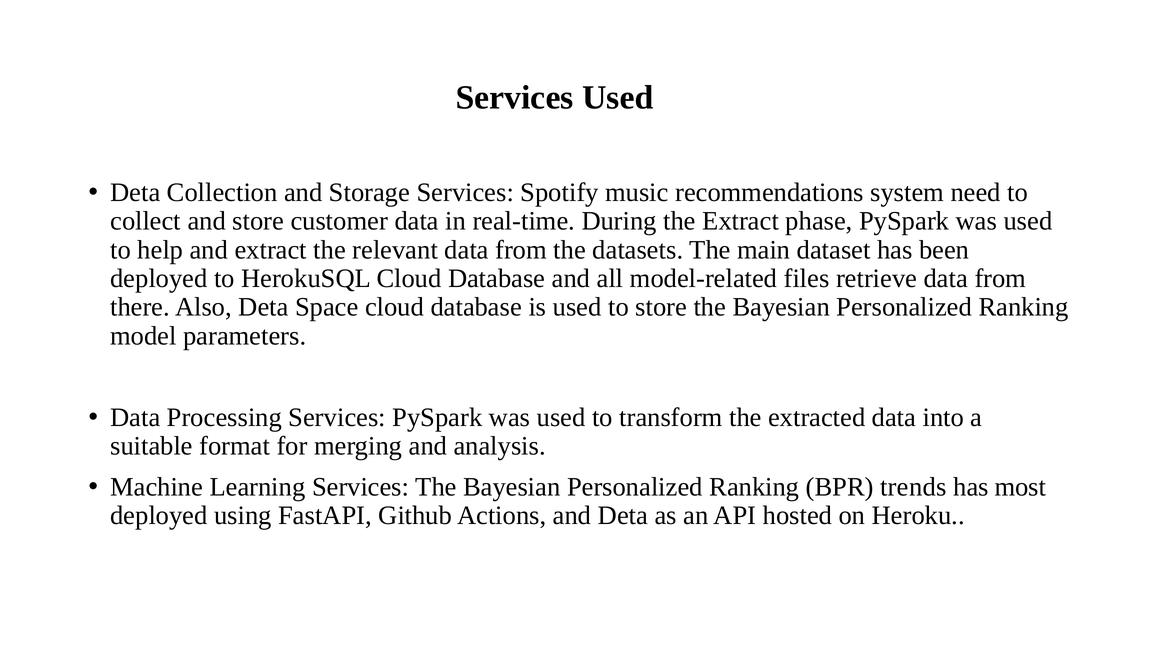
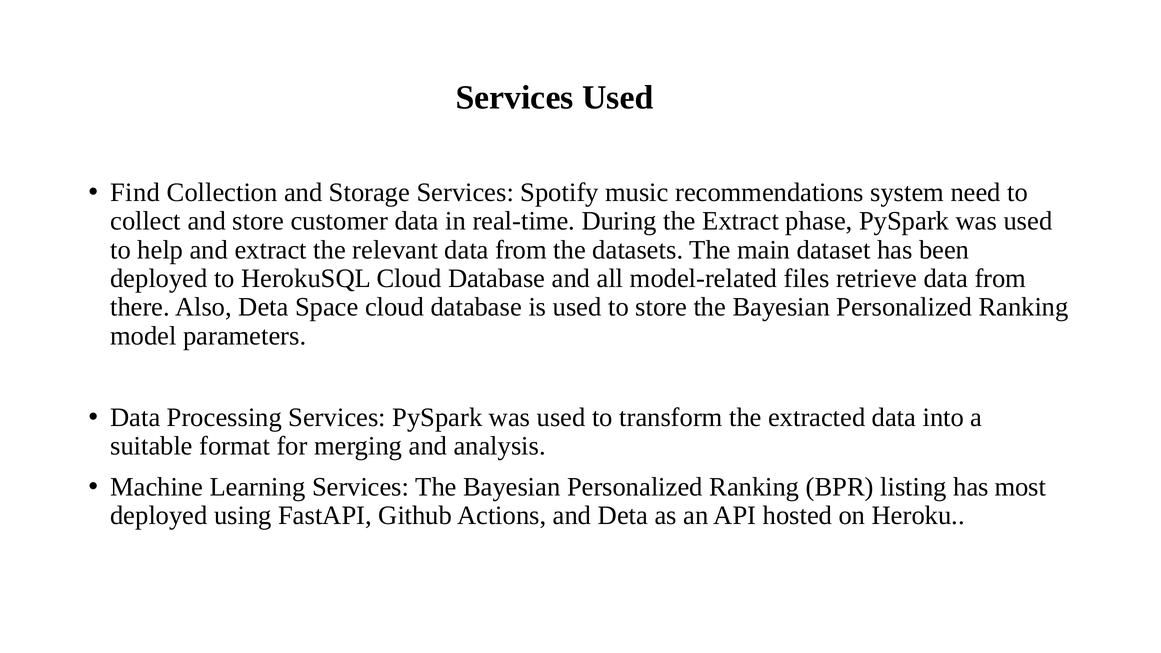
Deta at (135, 192): Deta -> Find
trends: trends -> listing
